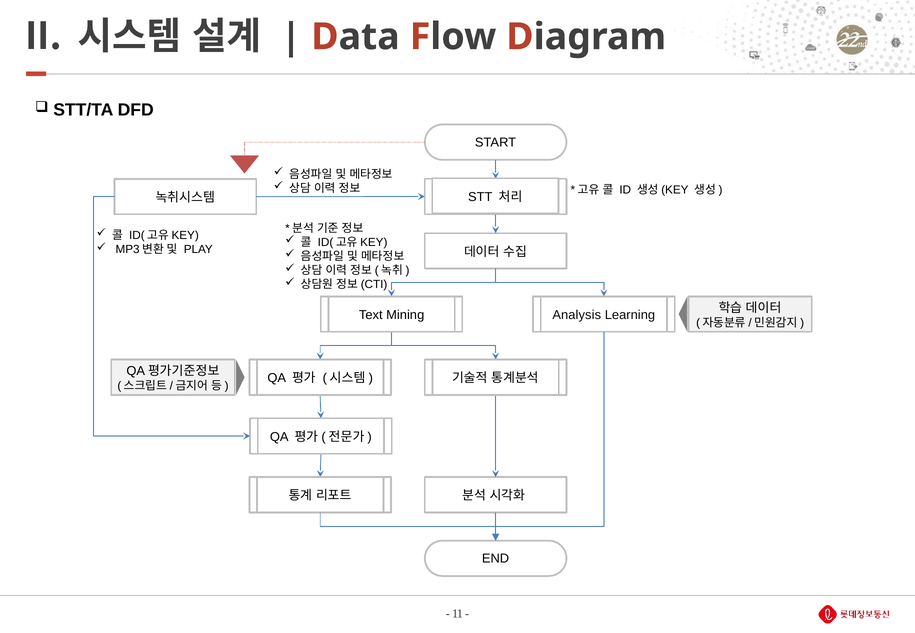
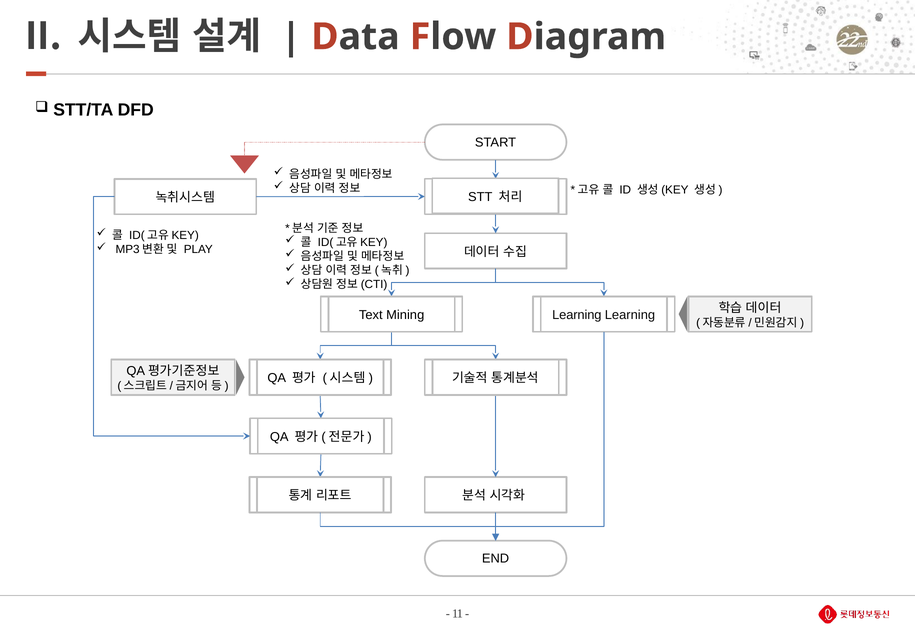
Analysis at (577, 315): Analysis -> Learning
